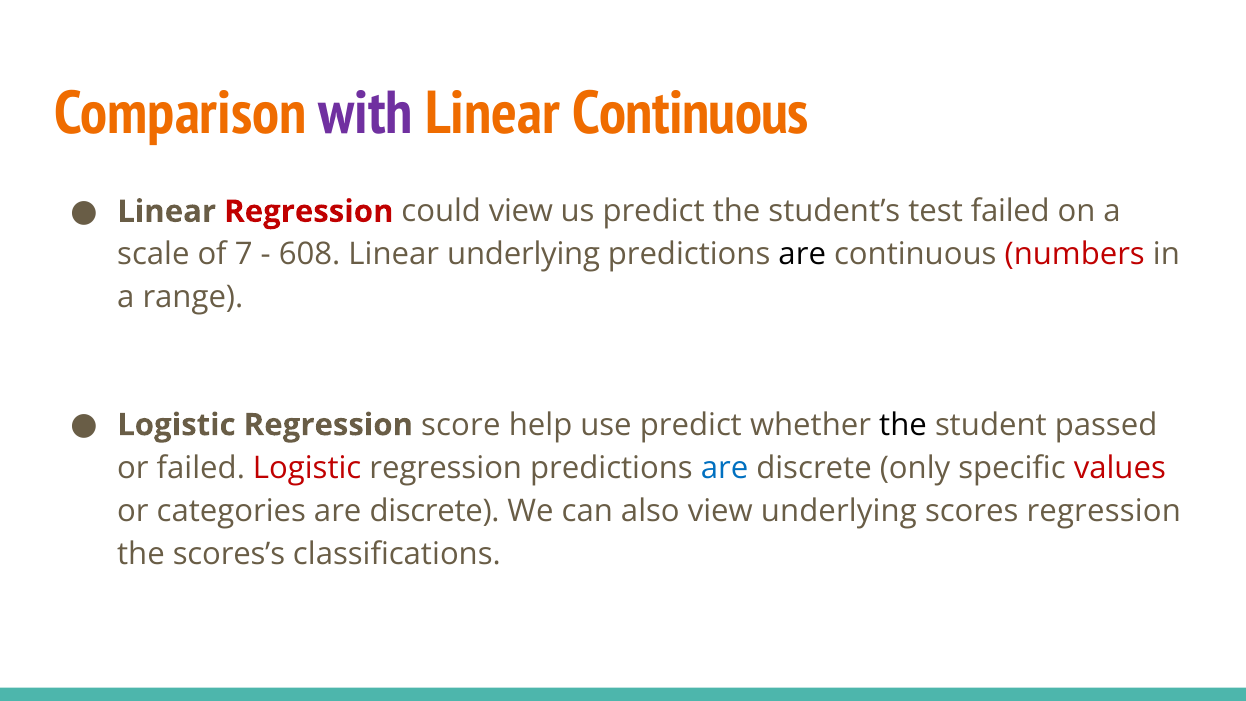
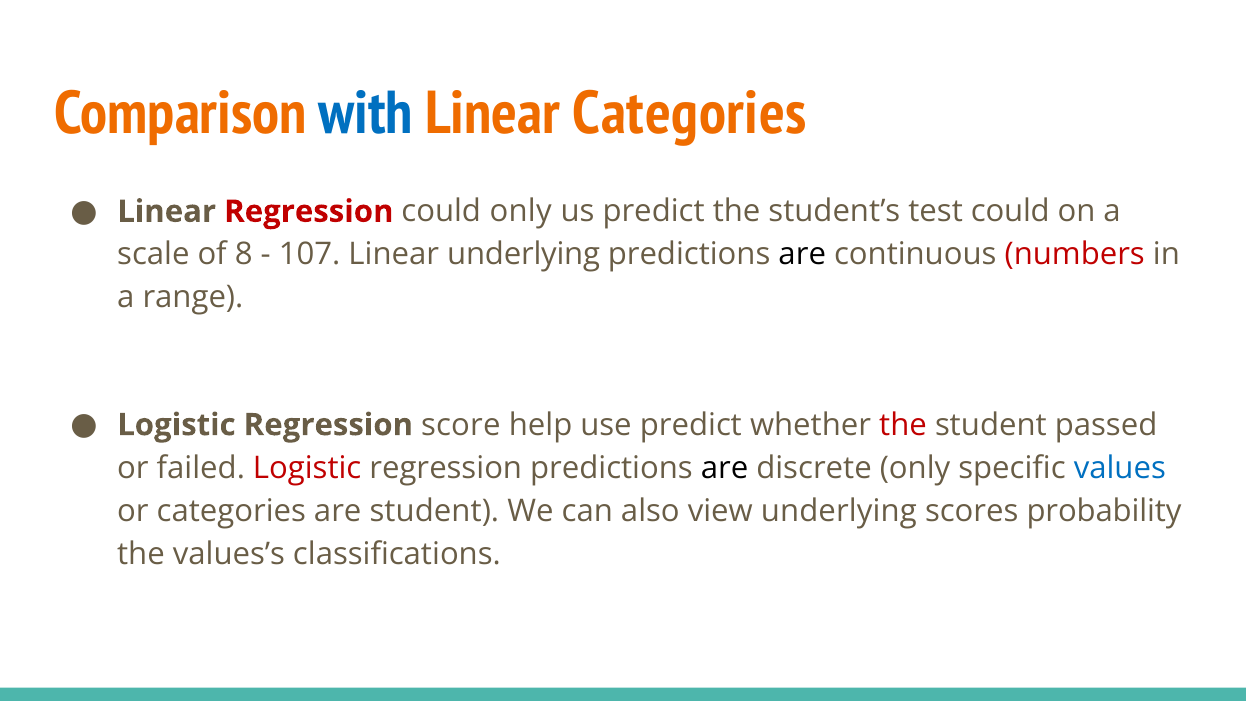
with colour: purple -> blue
Linear Continuous: Continuous -> Categories
could view: view -> only
test failed: failed -> could
7: 7 -> 8
608: 608 -> 107
the at (903, 425) colour: black -> red
are at (725, 468) colour: blue -> black
values colour: red -> blue
categories are discrete: discrete -> student
scores regression: regression -> probability
scores’s: scores’s -> values’s
